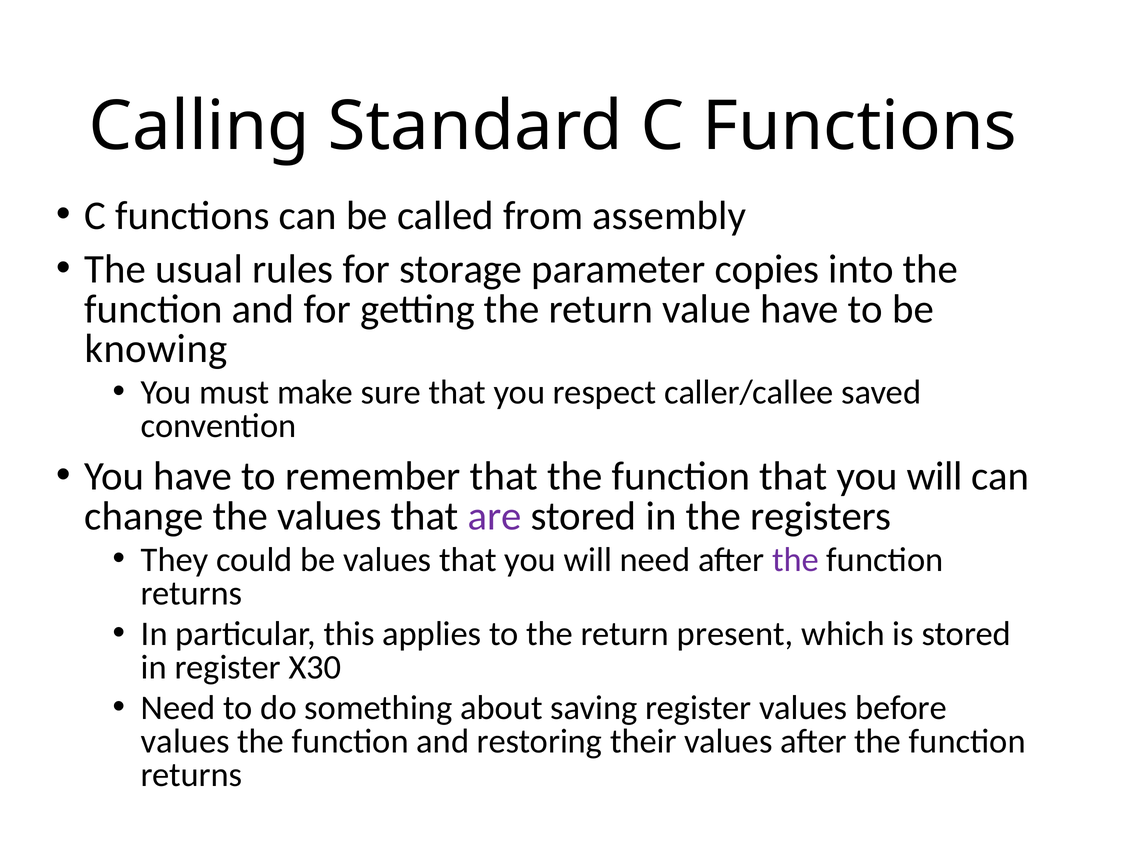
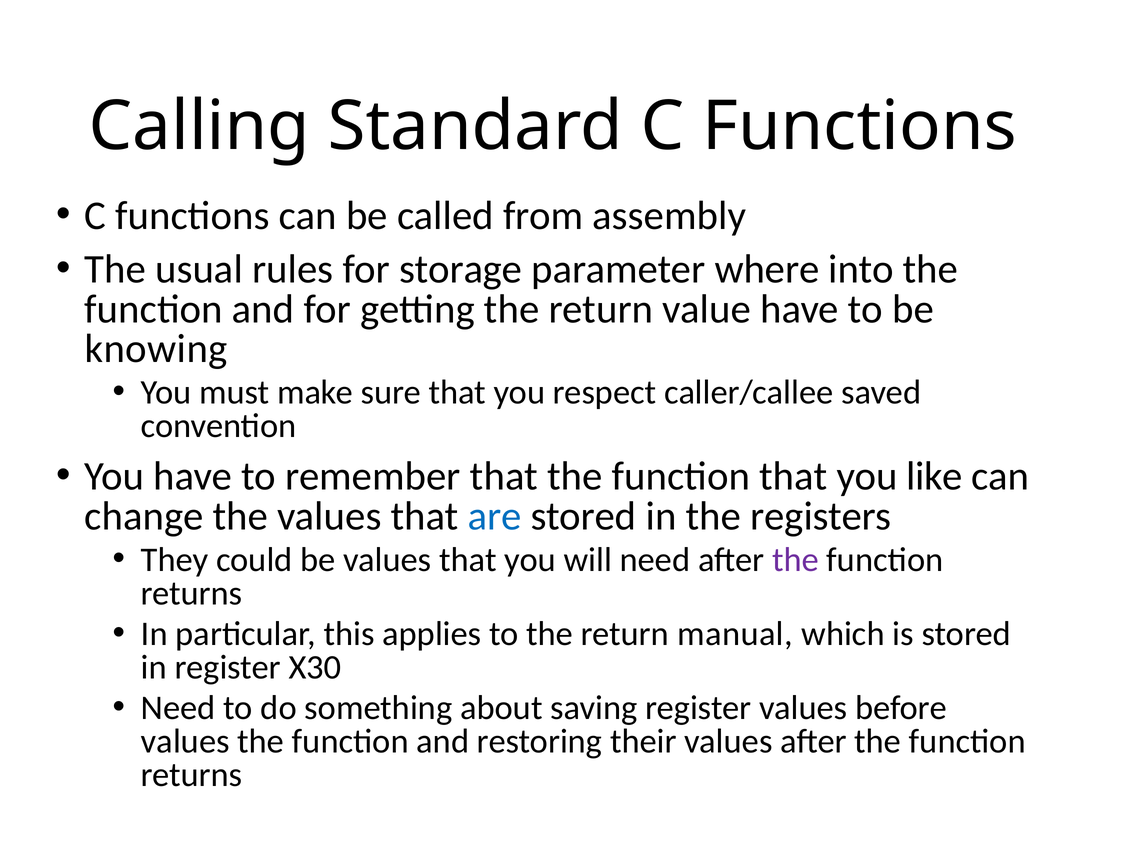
copies: copies -> where
function that you will: will -> like
are colour: purple -> blue
present: present -> manual
